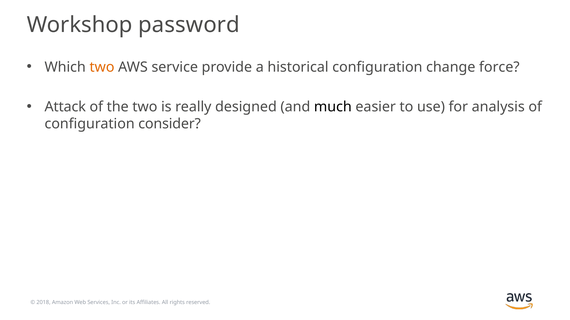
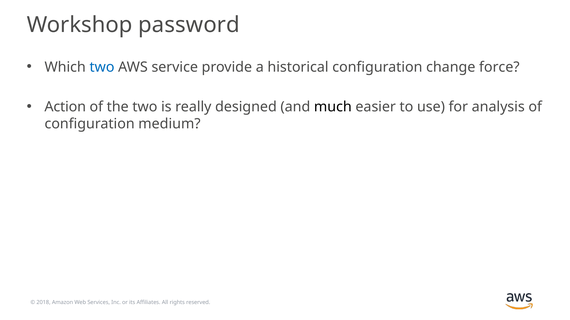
two at (102, 67) colour: orange -> blue
Attack: Attack -> Action
consider: consider -> medium
